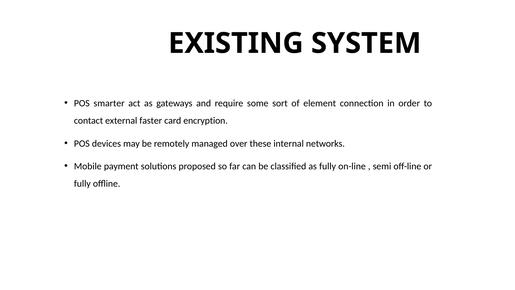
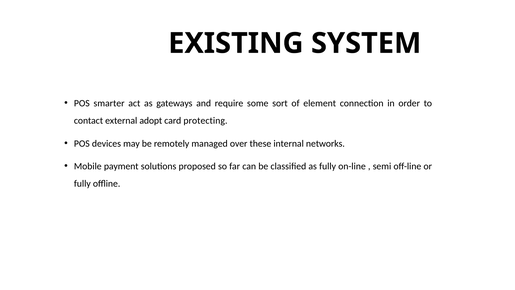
faster: faster -> adopt
encryption: encryption -> protecting
